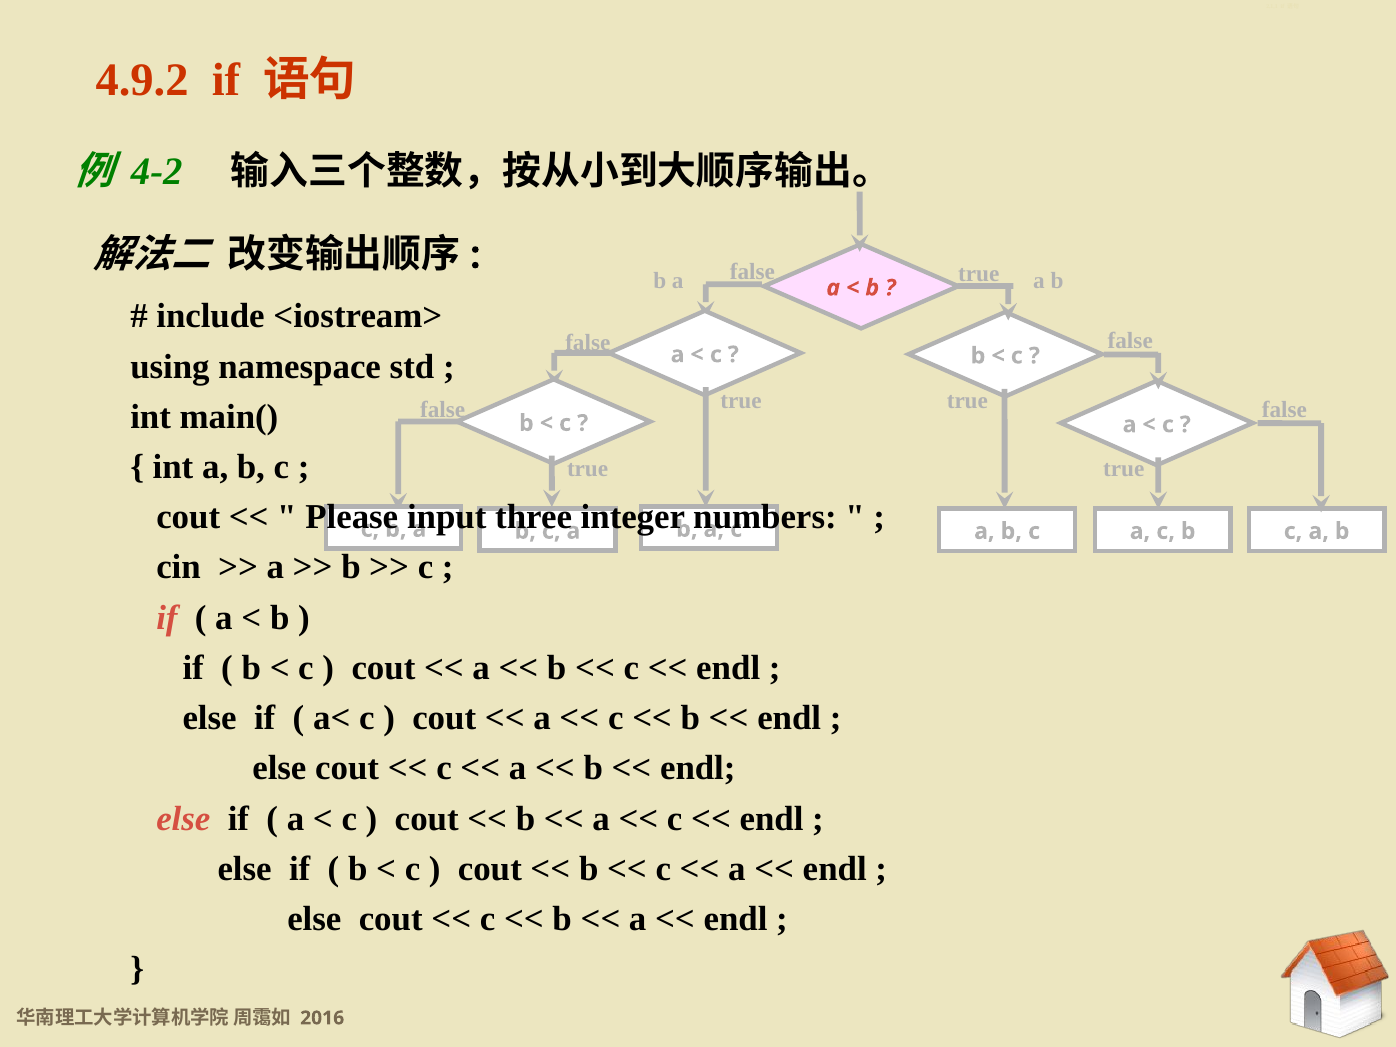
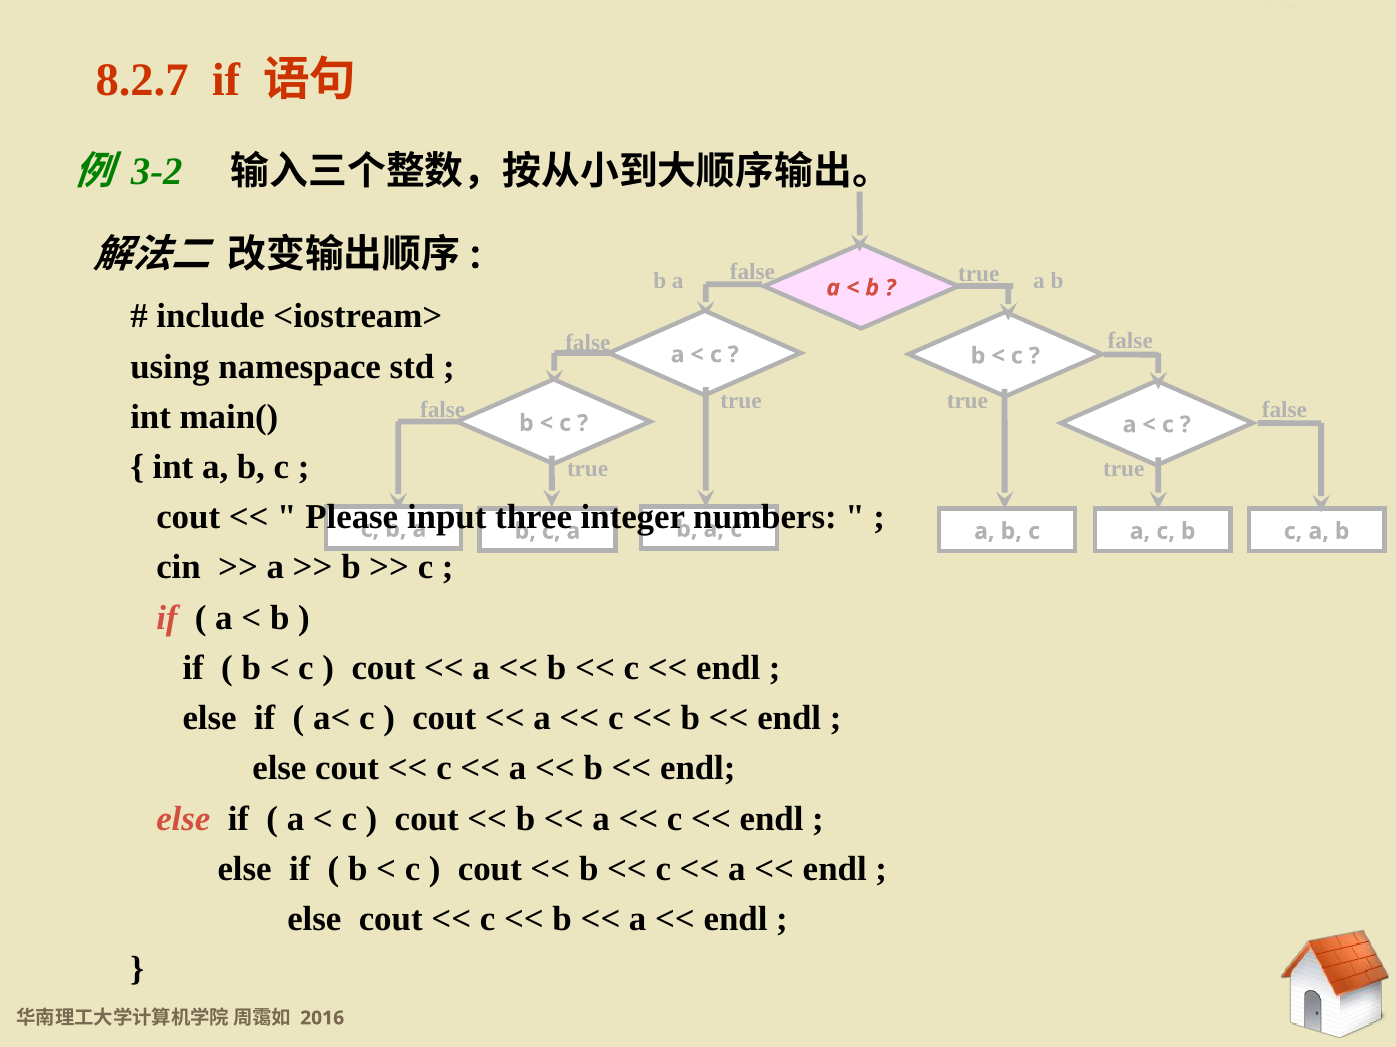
4.9.2: 4.9.2 -> 8.2.7
4-2: 4-2 -> 3-2
